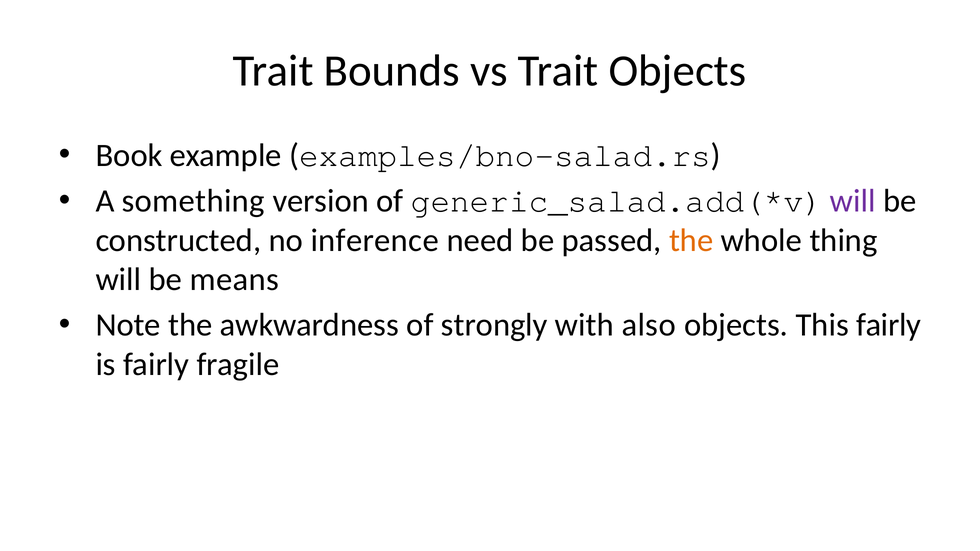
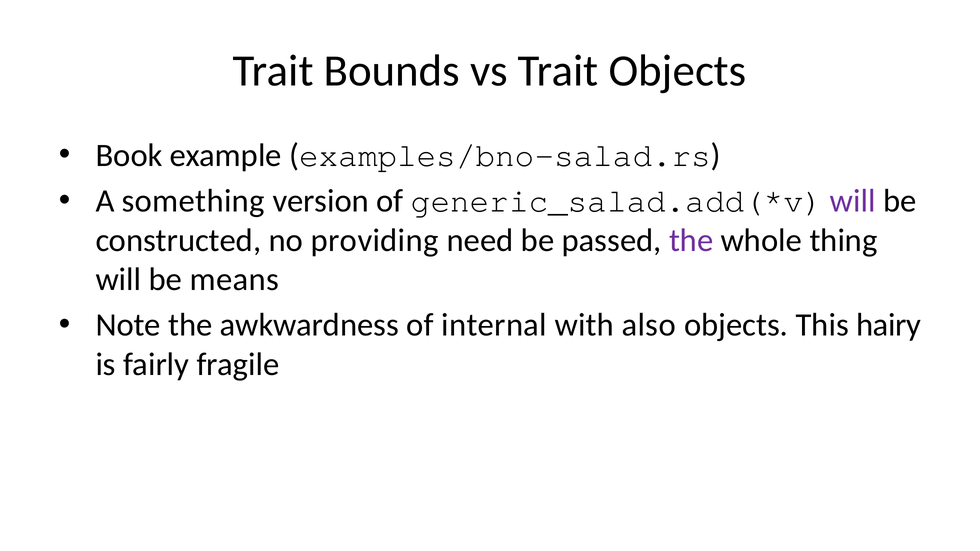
inference: inference -> providing
the at (691, 240) colour: orange -> purple
strongly: strongly -> internal
This fairly: fairly -> hairy
